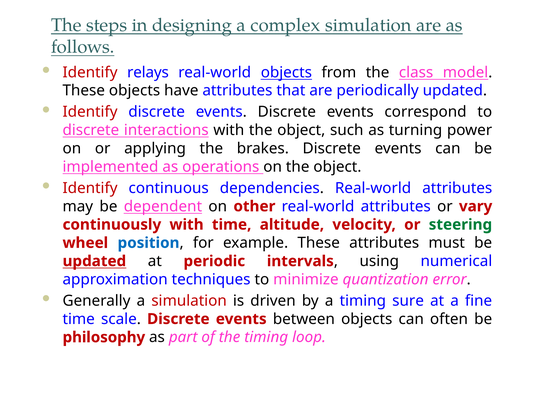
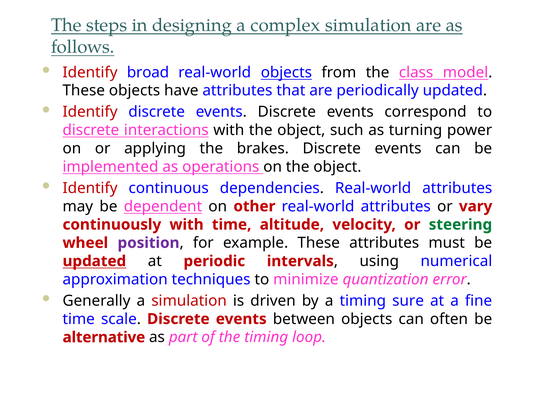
relays: relays -> broad
position colour: blue -> purple
philosophy: philosophy -> alternative
